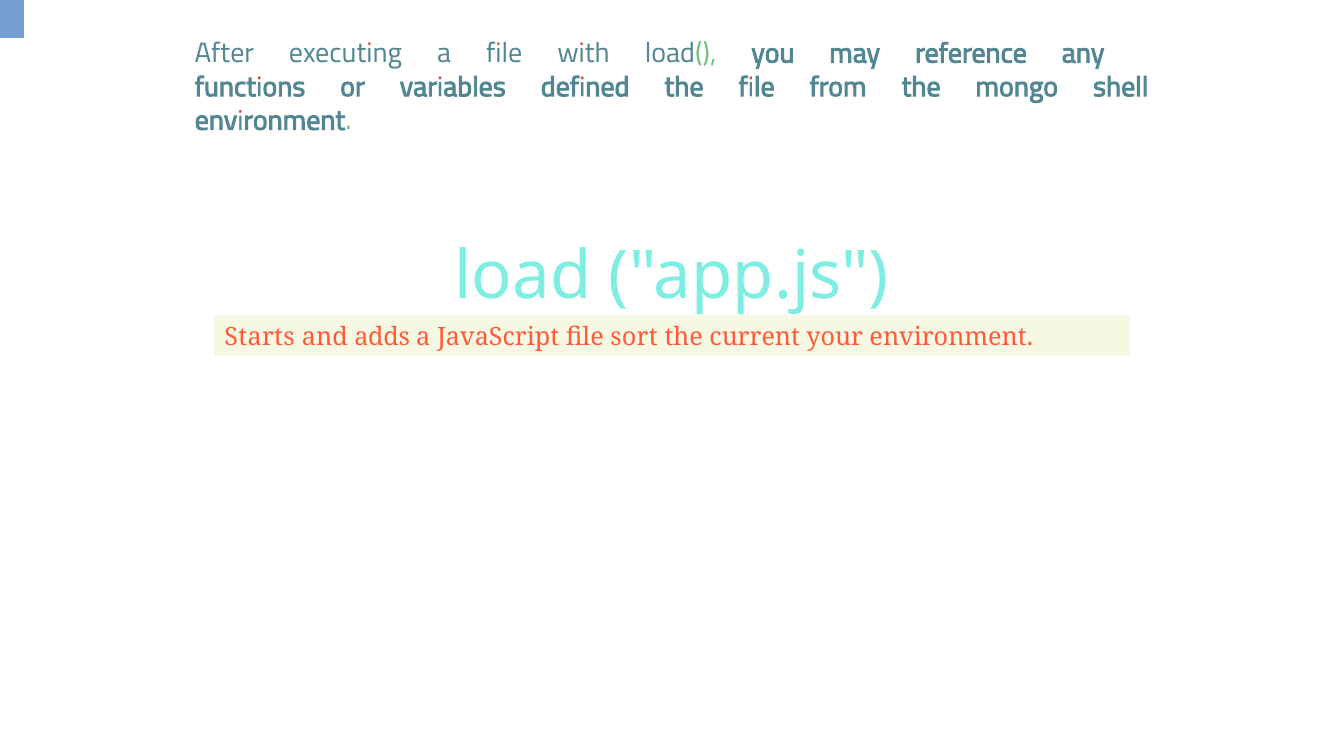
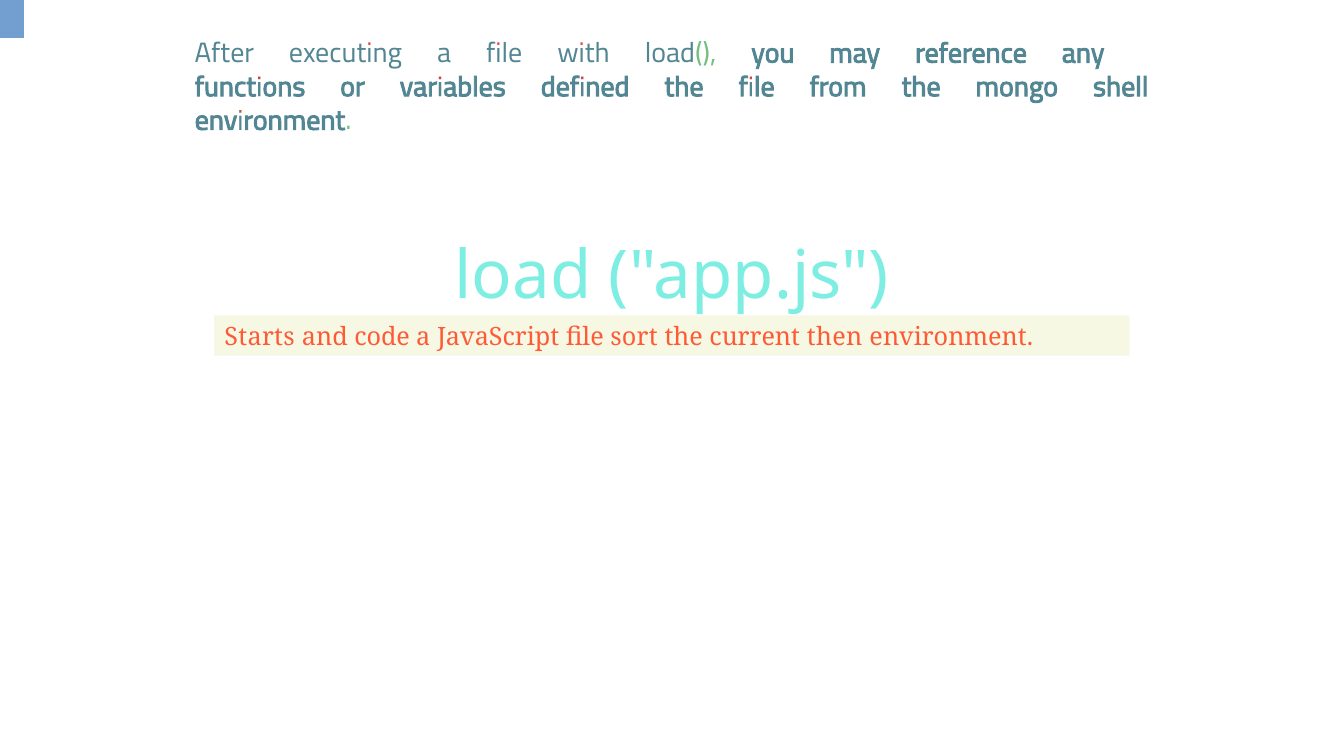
adds: adds -> code
your: your -> then
